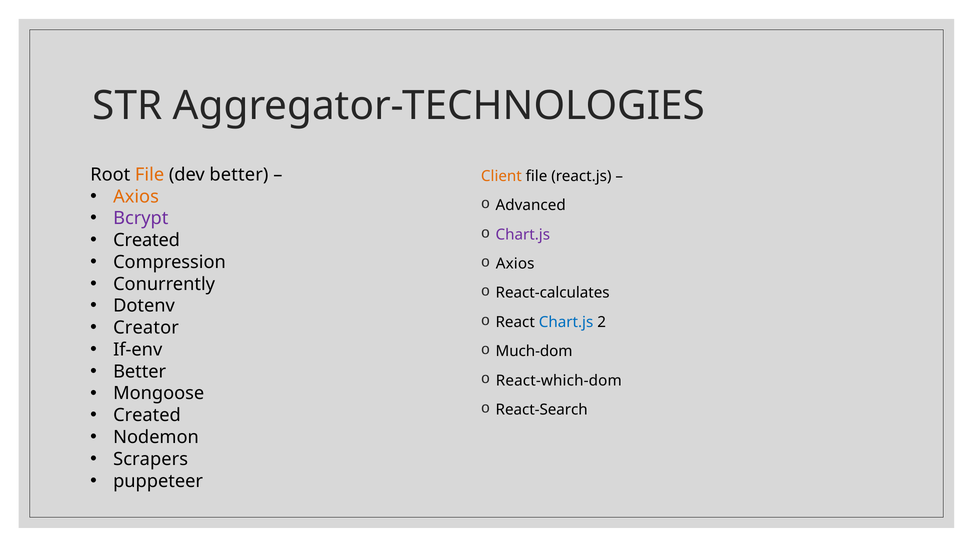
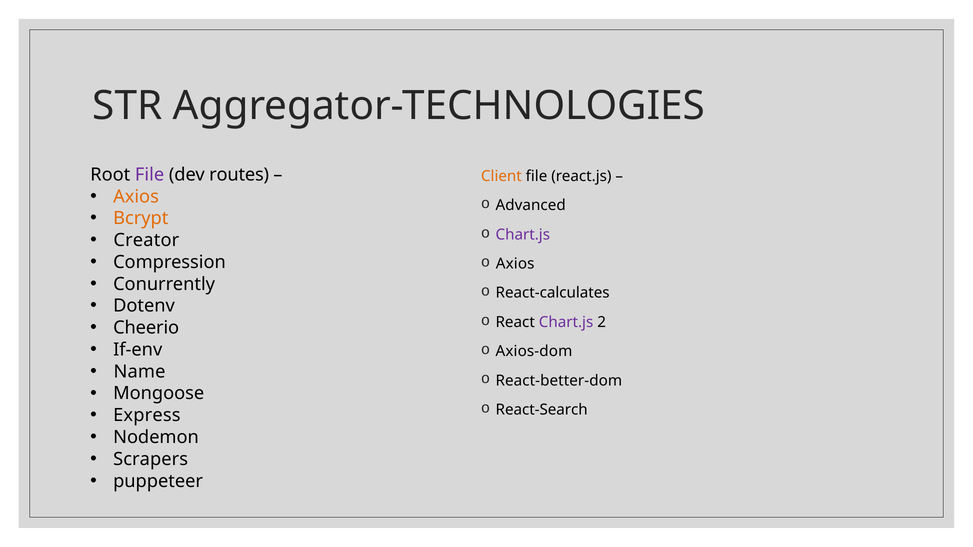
File at (150, 175) colour: orange -> purple
dev better: better -> routes
Bcrypt colour: purple -> orange
Created at (147, 240): Created -> Creator
Chart.js at (566, 322) colour: blue -> purple
Creator: Creator -> Cheerio
Much-dom: Much-dom -> Axios-dom
Better at (140, 372): Better -> Name
React-which-dom: React-which-dom -> React-better-dom
Created at (147, 416): Created -> Express
